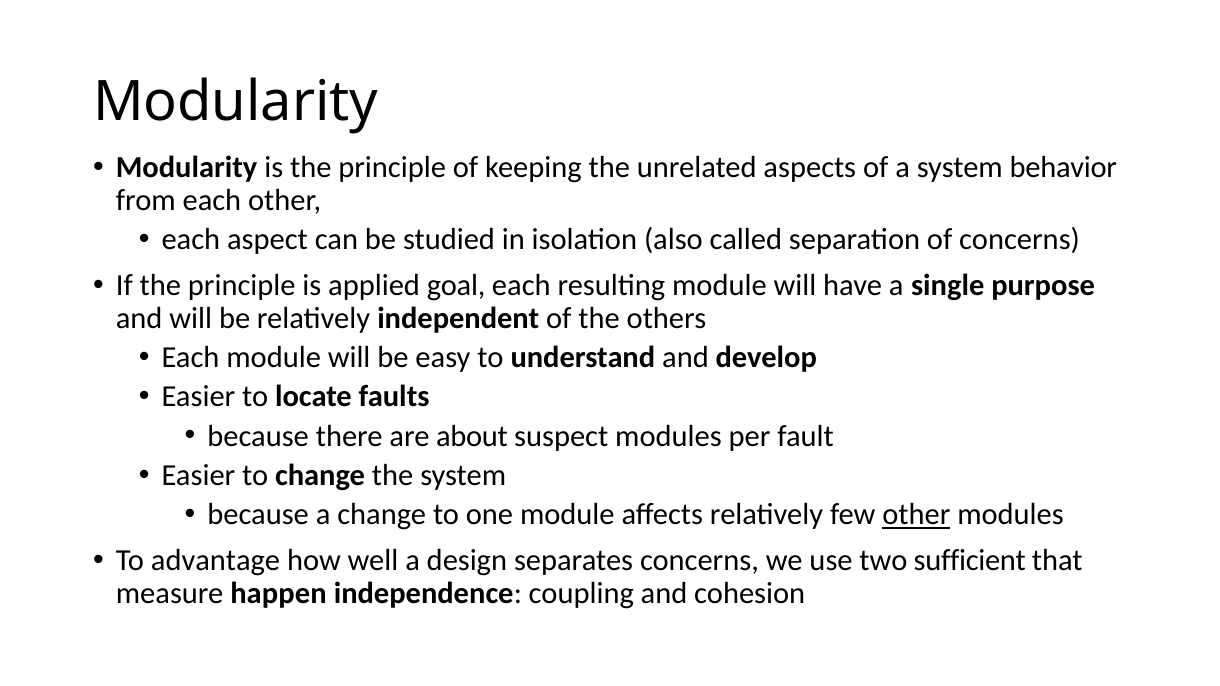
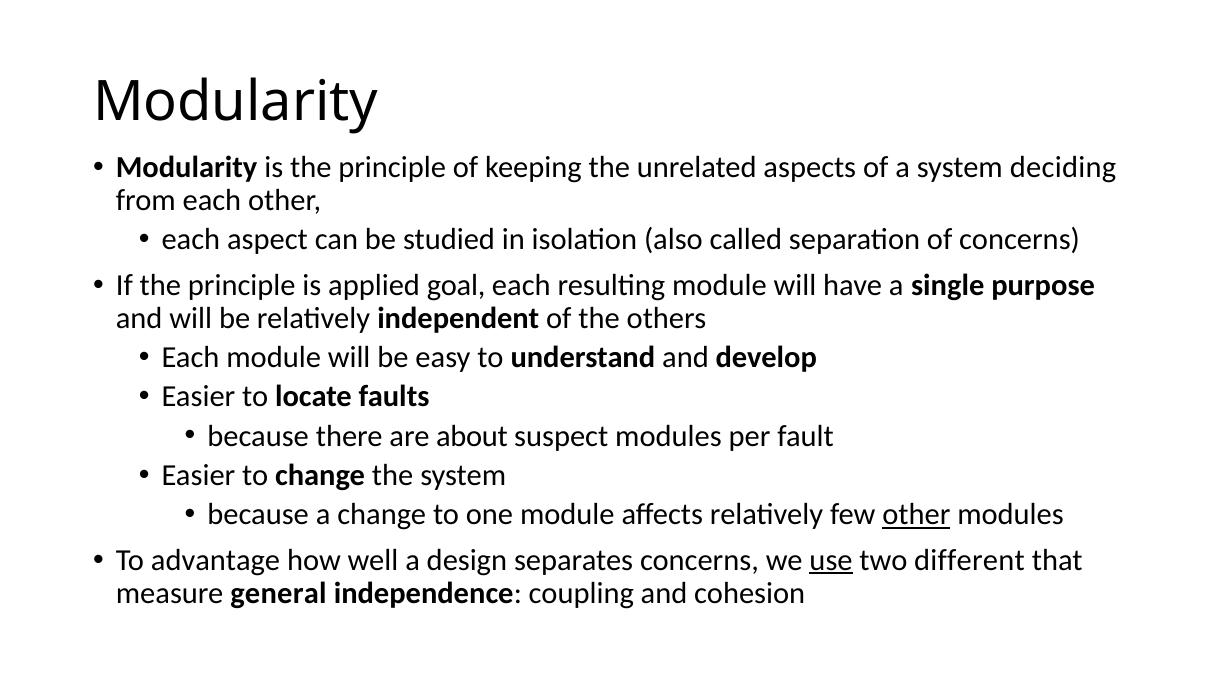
behavior: behavior -> deciding
use underline: none -> present
sufficient: sufficient -> different
happen: happen -> general
